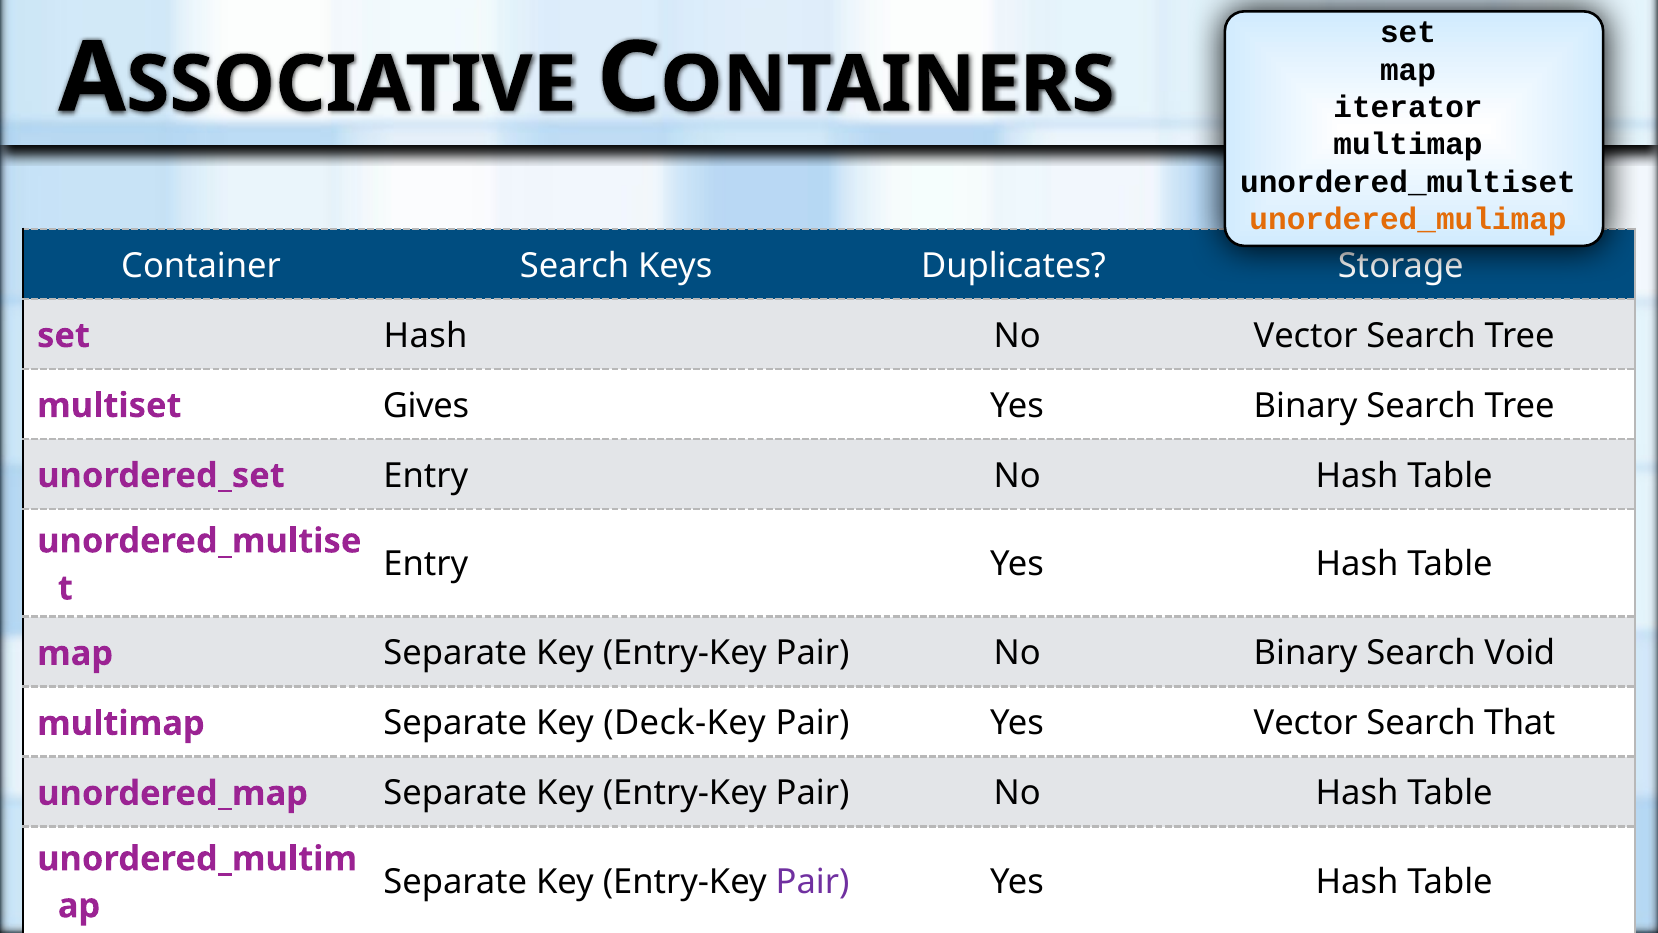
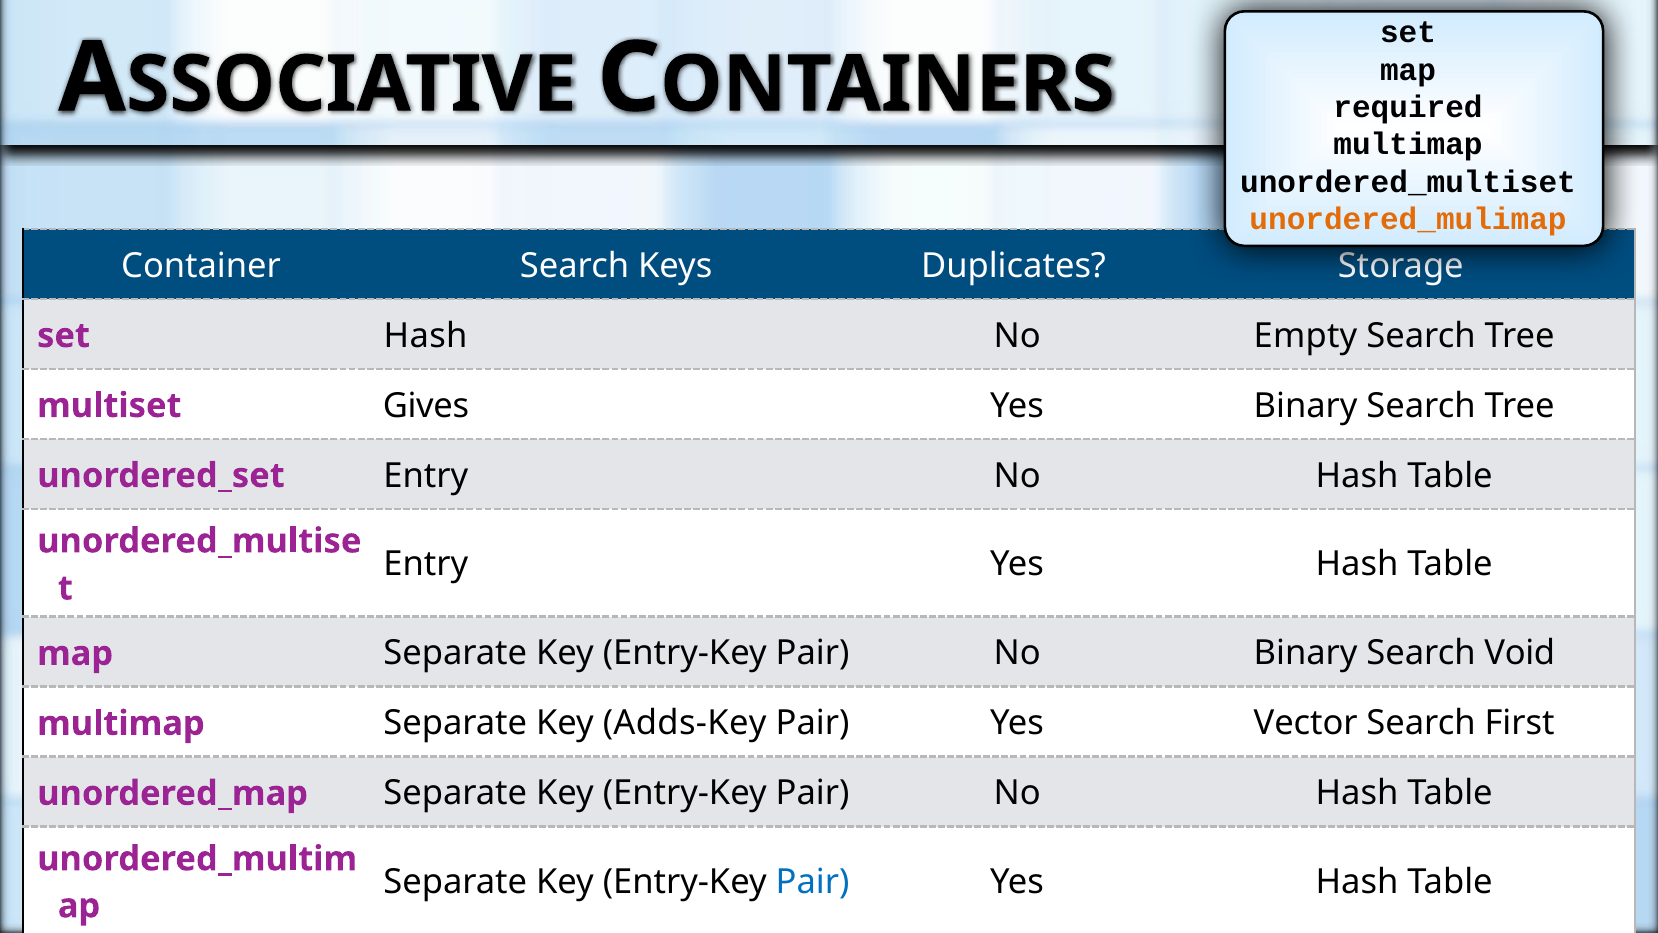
iterator: iterator -> required
No Vector: Vector -> Empty
Deck-Key: Deck-Key -> Adds-Key
That: That -> First
Pair at (813, 882) colour: purple -> blue
